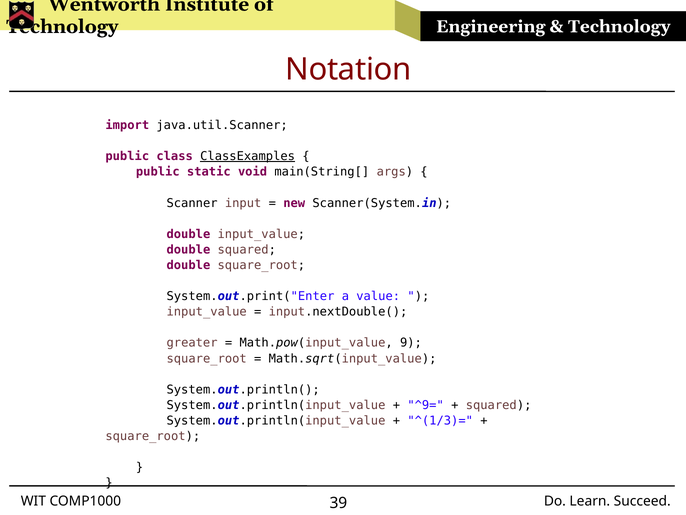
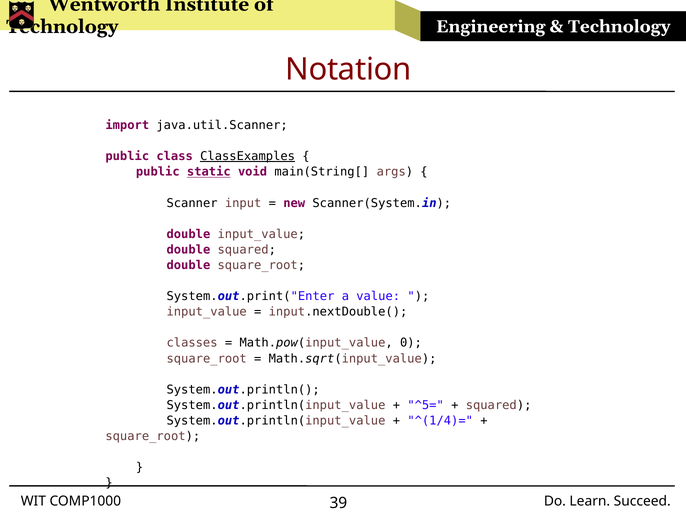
static underline: none -> present
greater: greater -> classes
9: 9 -> 0
^9=: ^9= -> ^5=
^(1/3)=: ^(1/3)= -> ^(1/4)=
